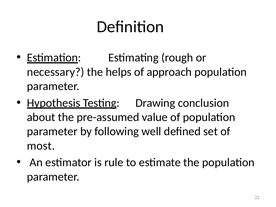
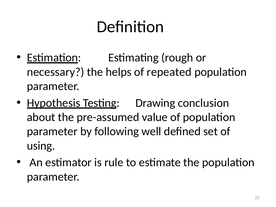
approach: approach -> repeated
most: most -> using
